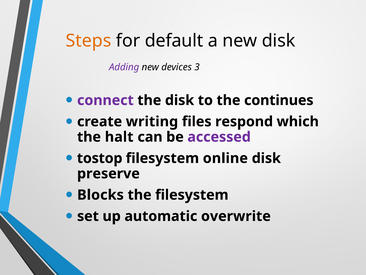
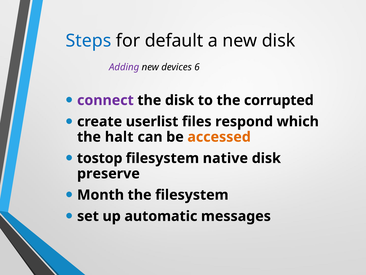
Steps colour: orange -> blue
3: 3 -> 6
continues: continues -> corrupted
writing: writing -> userlist
accessed colour: purple -> orange
online: online -> native
Blocks: Blocks -> Month
overwrite: overwrite -> messages
